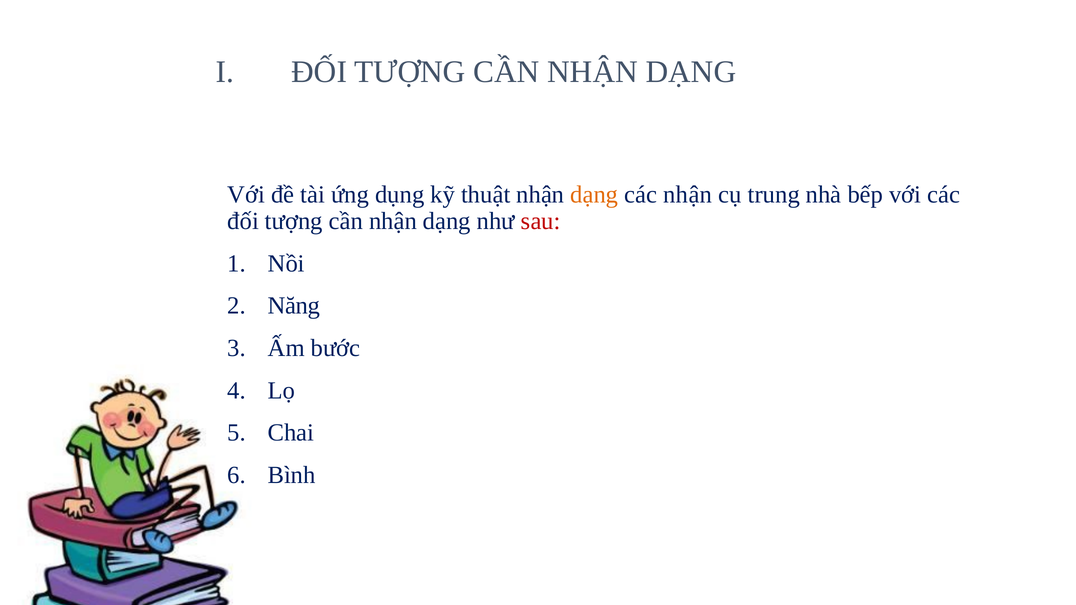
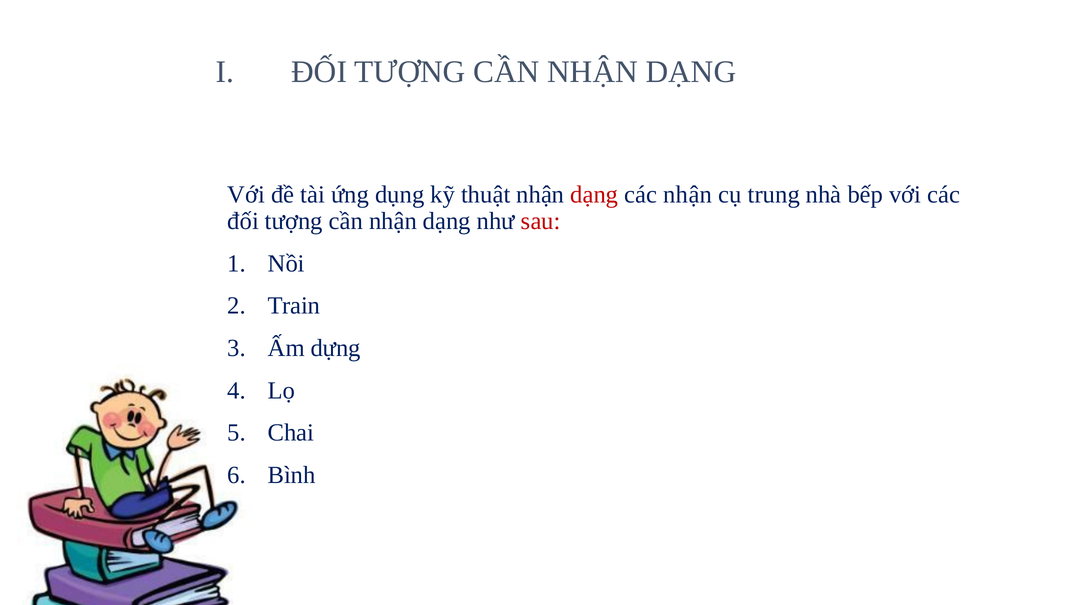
dạng at (594, 195) colour: orange -> red
Năng: Năng -> Train
bước: bước -> dựng
